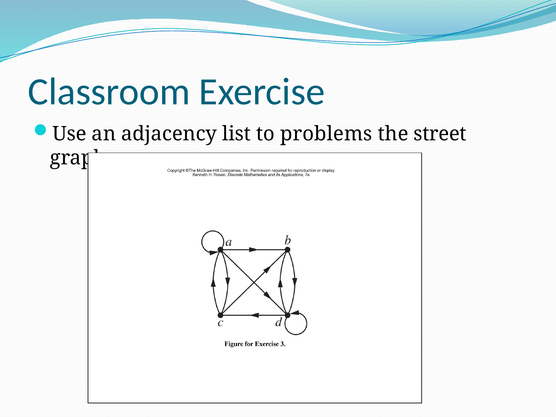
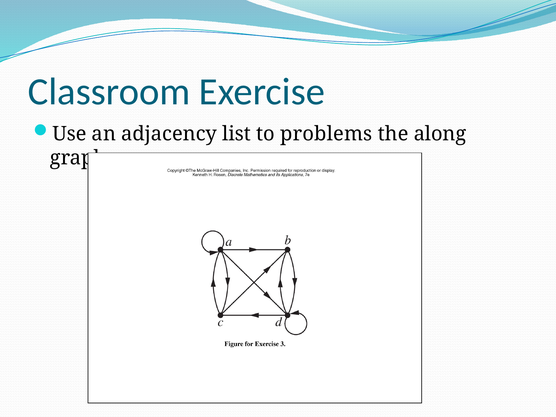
street: street -> along
